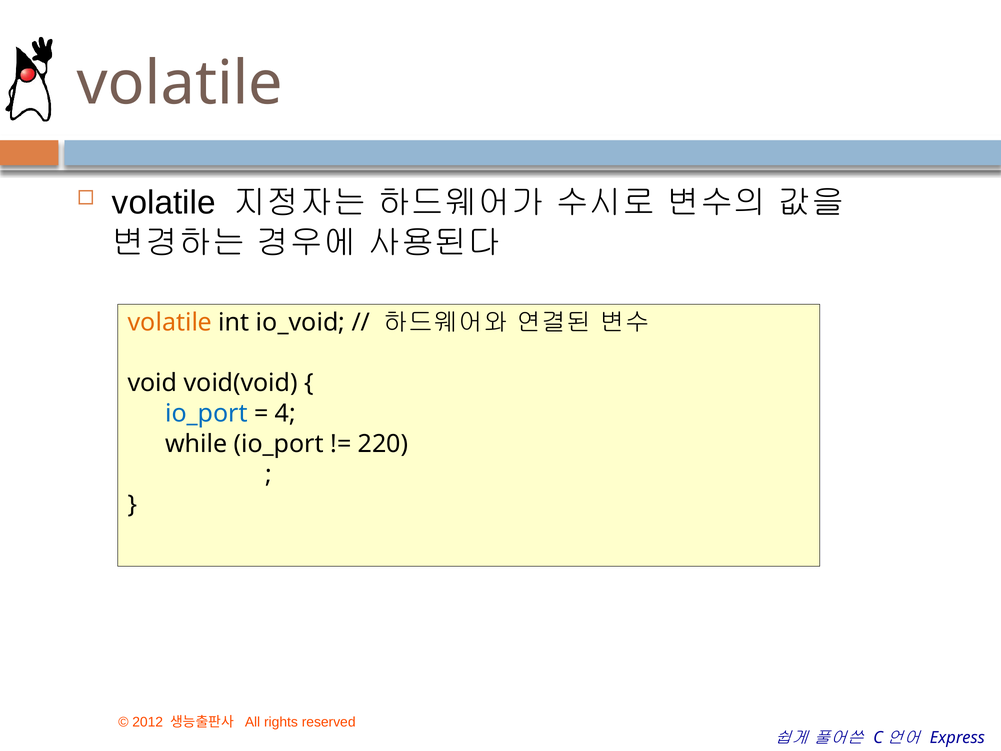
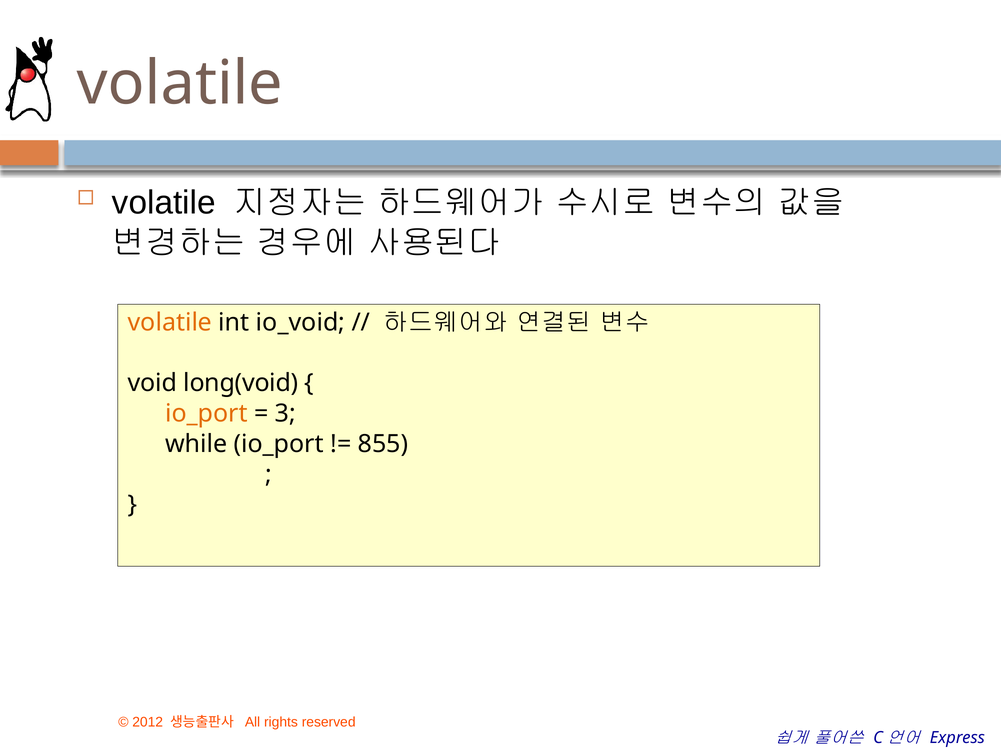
void(void: void(void -> long(void
io_port at (207, 413) colour: blue -> orange
4: 4 -> 3
220: 220 -> 855
